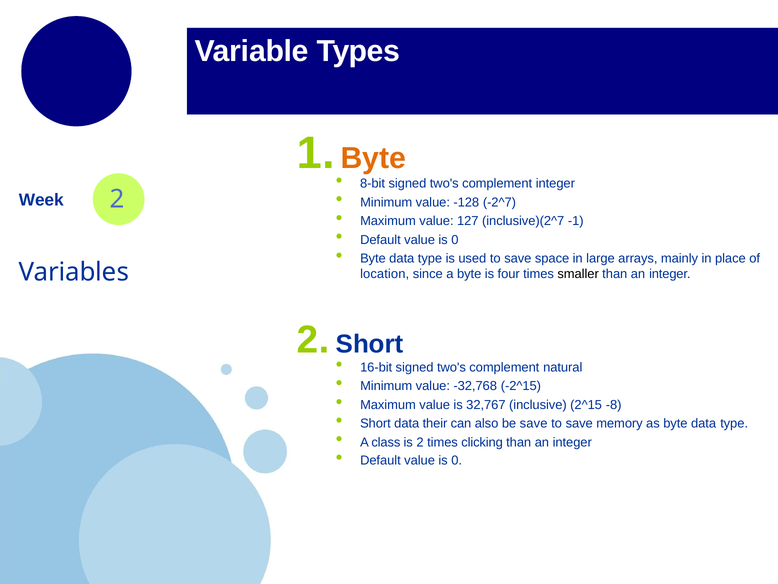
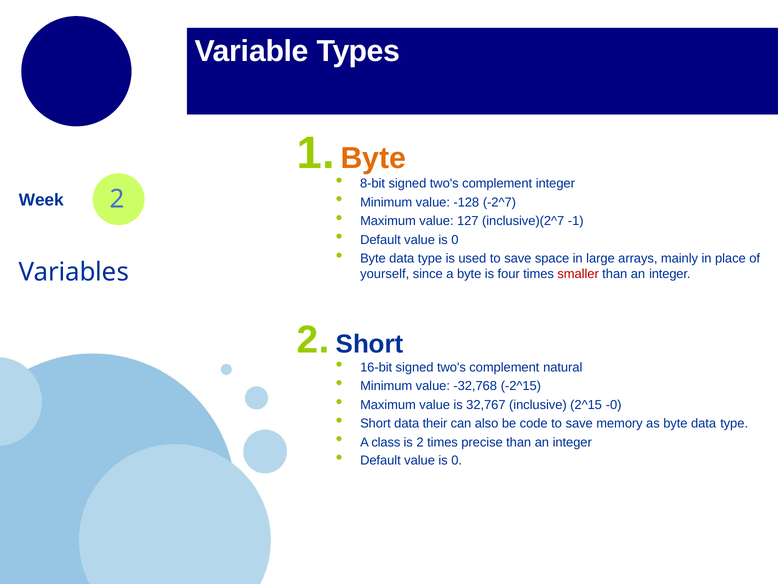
location: location -> yourself
smaller colour: black -> red
-8: -8 -> -0
be save: save -> code
clicking: clicking -> precise
